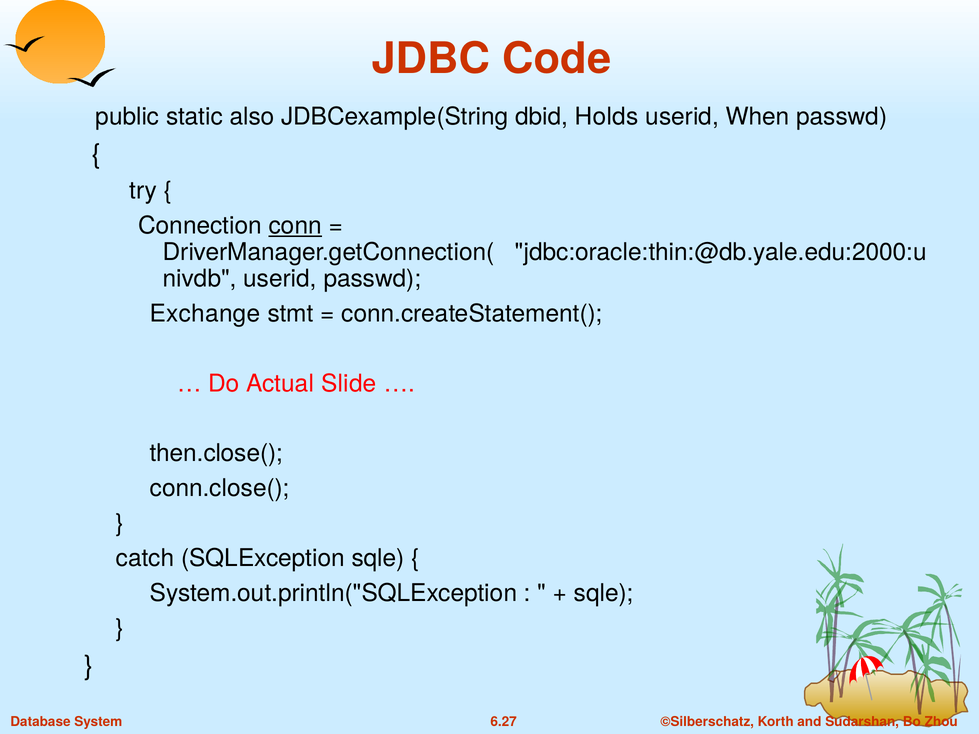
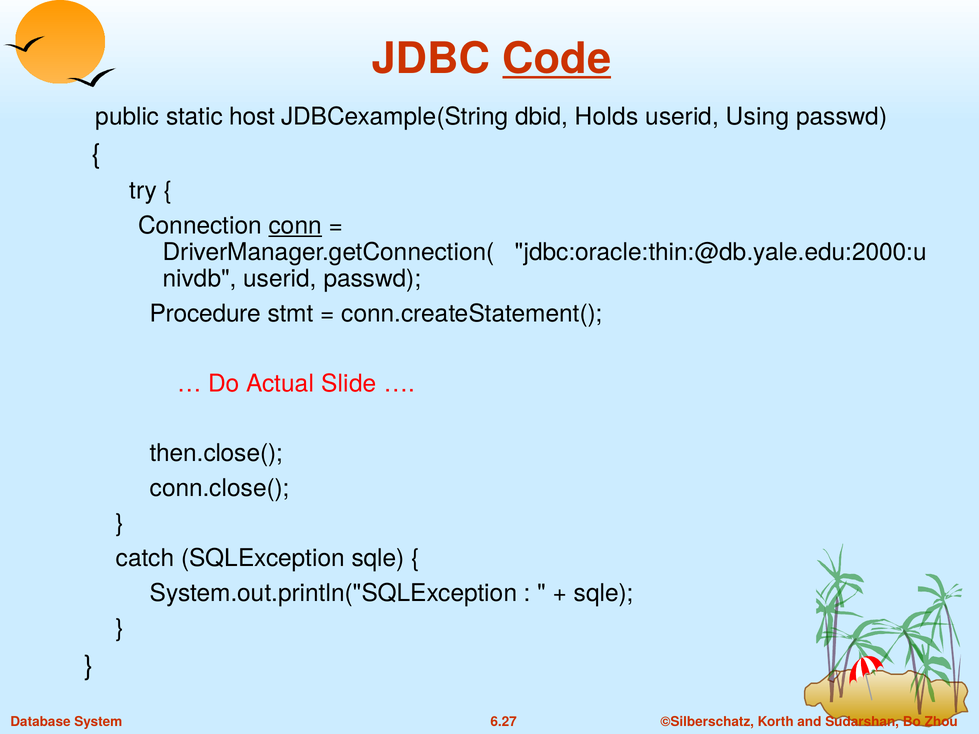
Code underline: none -> present
also: also -> host
When: When -> Using
Exchange: Exchange -> Procedure
